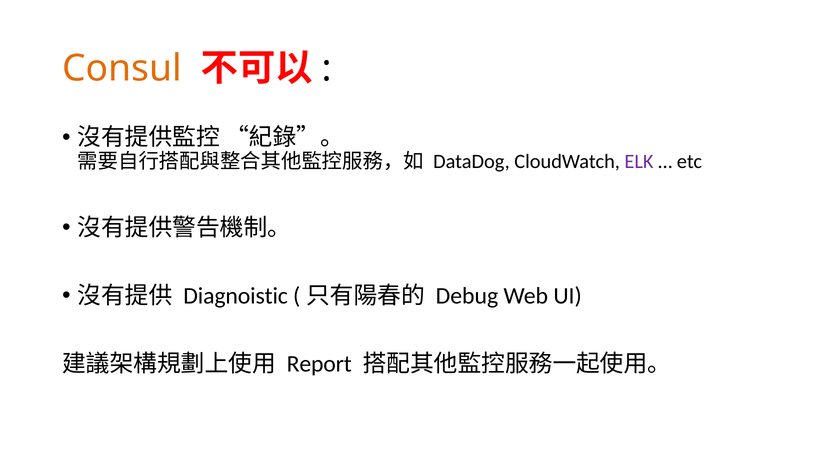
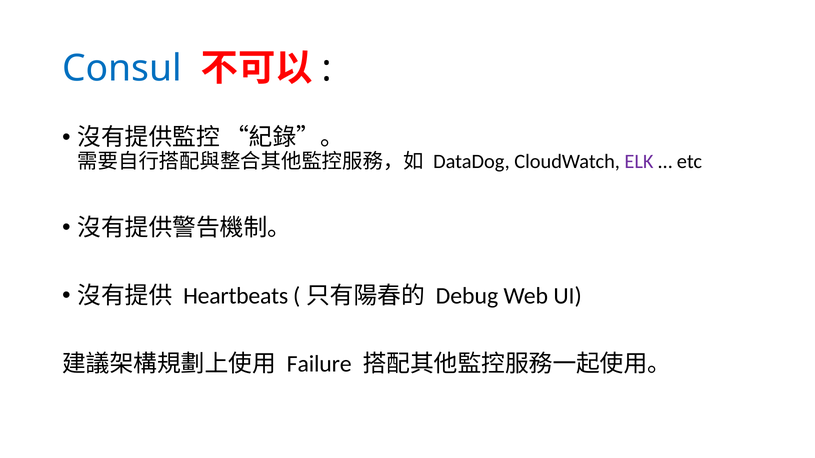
Consul colour: orange -> blue
Diagnoistic: Diagnoistic -> Heartbeats
Report: Report -> Failure
